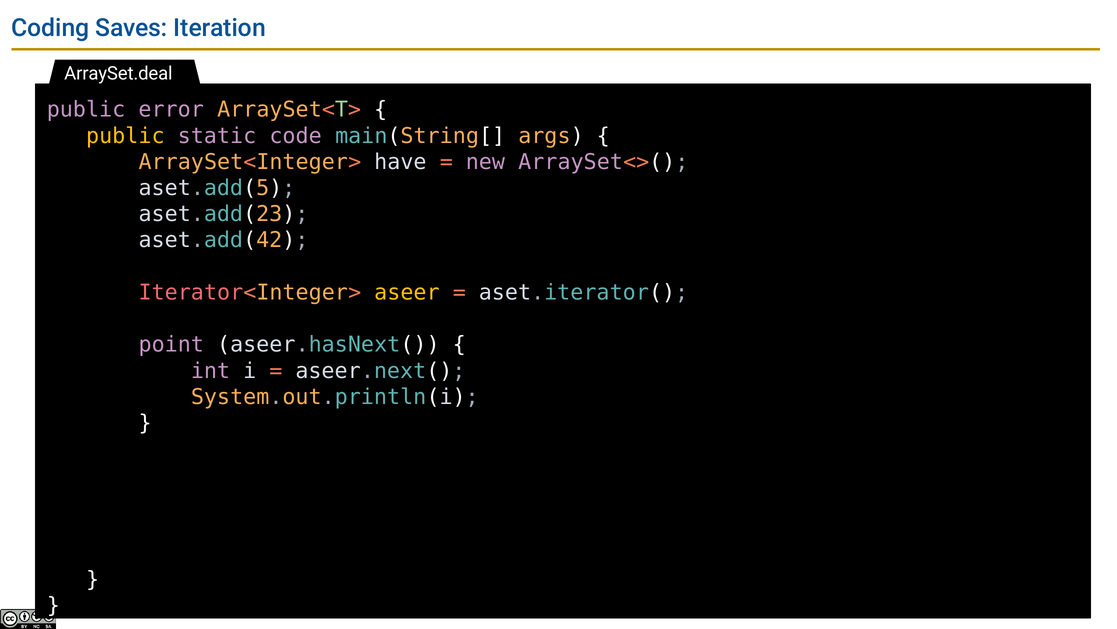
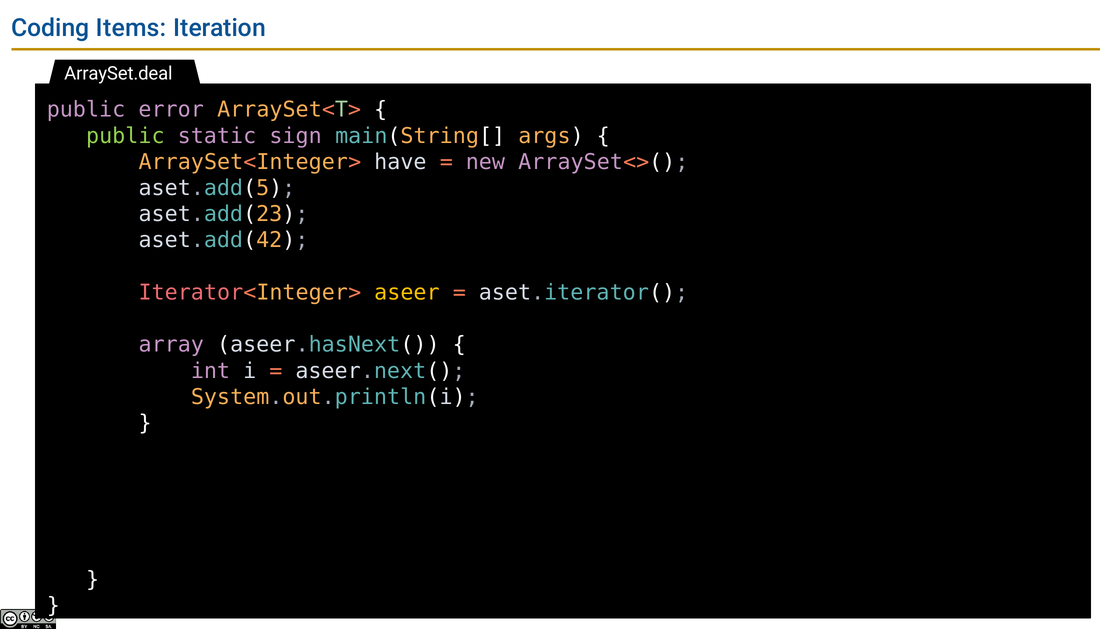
Saves: Saves -> Items
public at (125, 136) colour: yellow -> light green
code: code -> sign
point: point -> array
